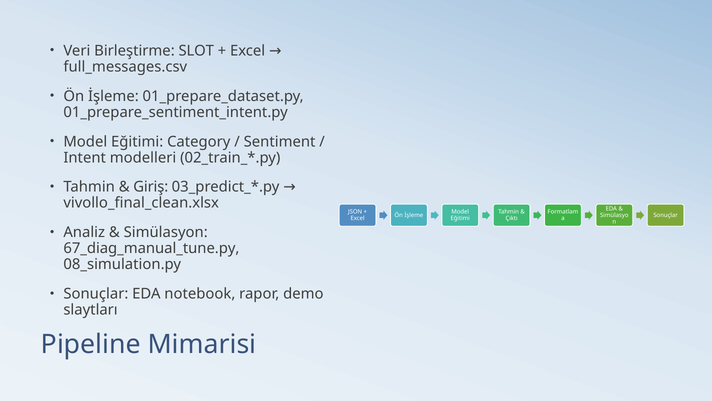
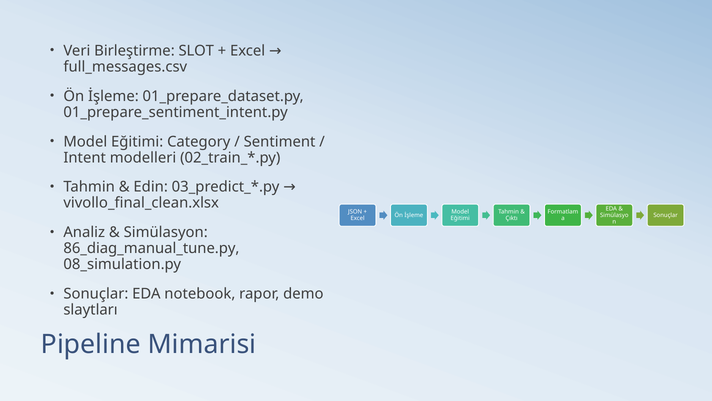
Giriş: Giriş -> Edin
67_diag_manual_tune.py: 67_diag_manual_tune.py -> 86_diag_manual_tune.py
